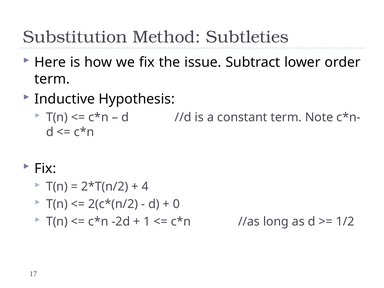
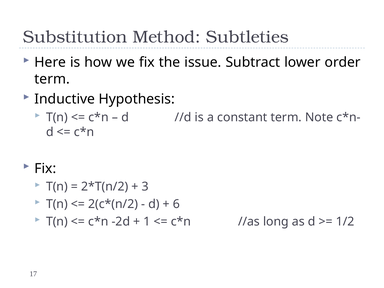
4: 4 -> 3
0: 0 -> 6
